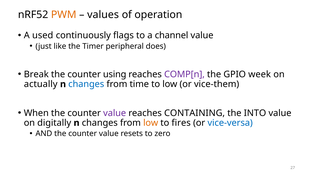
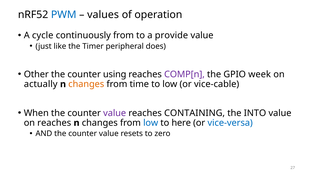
PWM colour: orange -> blue
used: used -> cycle
continuously flags: flags -> from
channel: channel -> provide
Break: Break -> Other
changes at (86, 84) colour: blue -> orange
vice-them: vice-them -> vice-cable
on digitally: digitally -> reaches
low at (151, 123) colour: orange -> blue
fires: fires -> here
